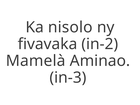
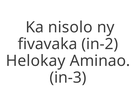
Mamelà: Mamelà -> Helokay
